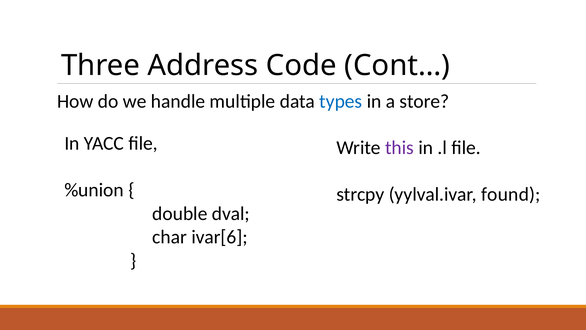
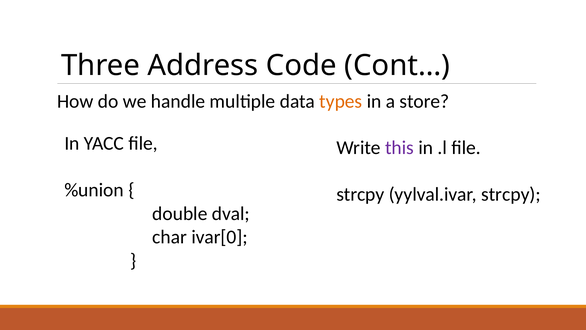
types colour: blue -> orange
yylval.ivar found: found -> strcpy
ivar[6: ivar[6 -> ivar[0
